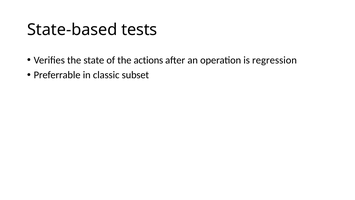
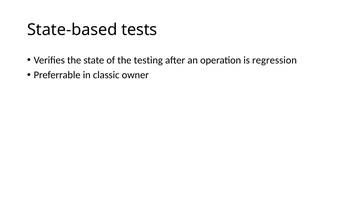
actions: actions -> testing
subset: subset -> owner
